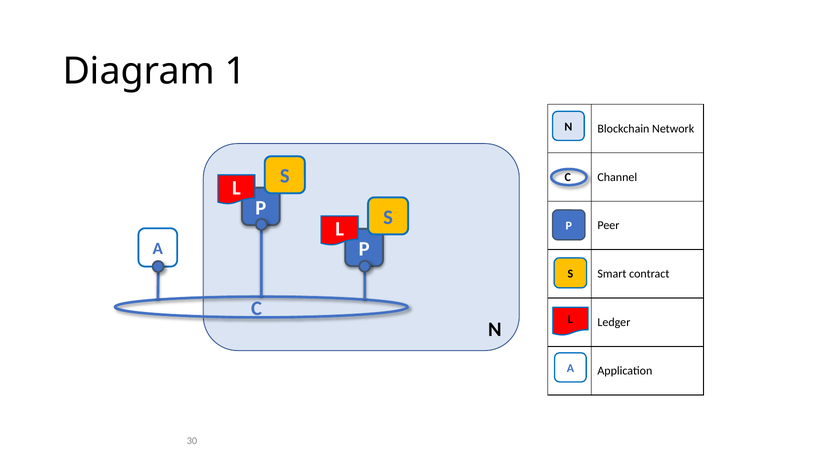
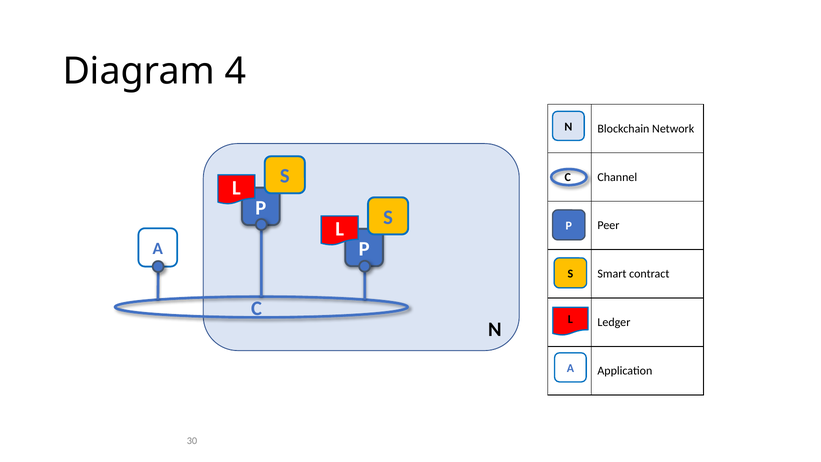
1: 1 -> 4
